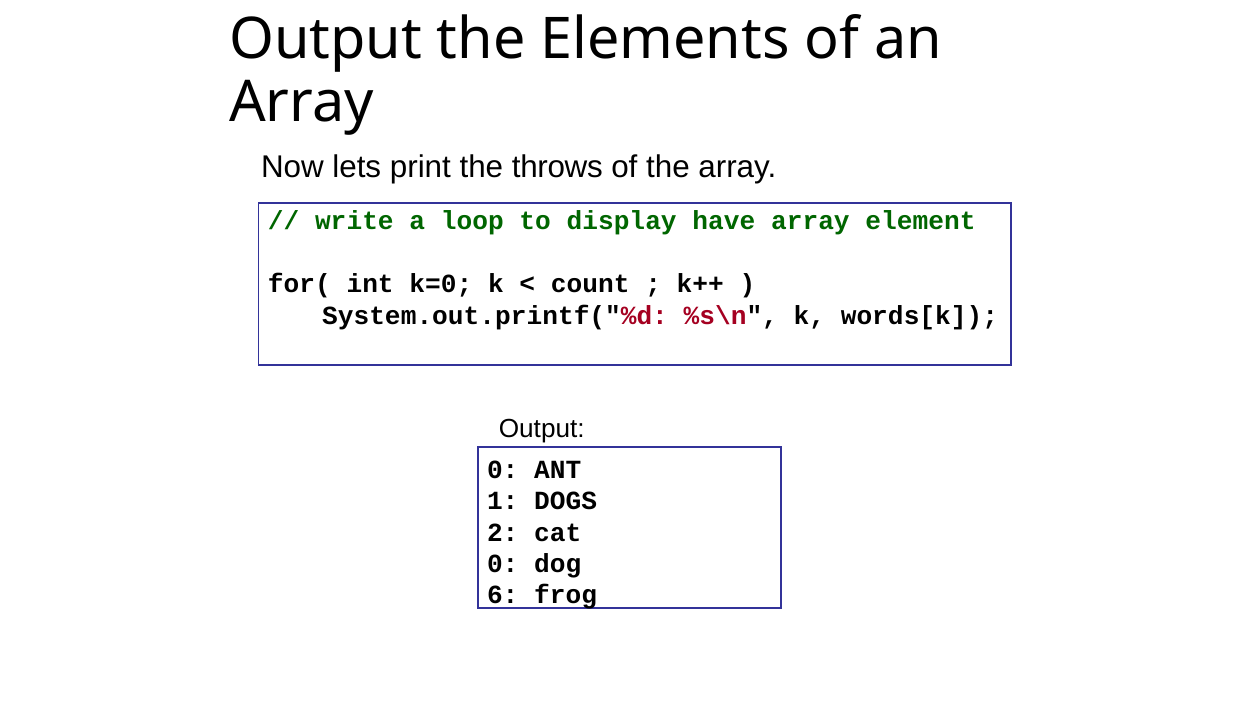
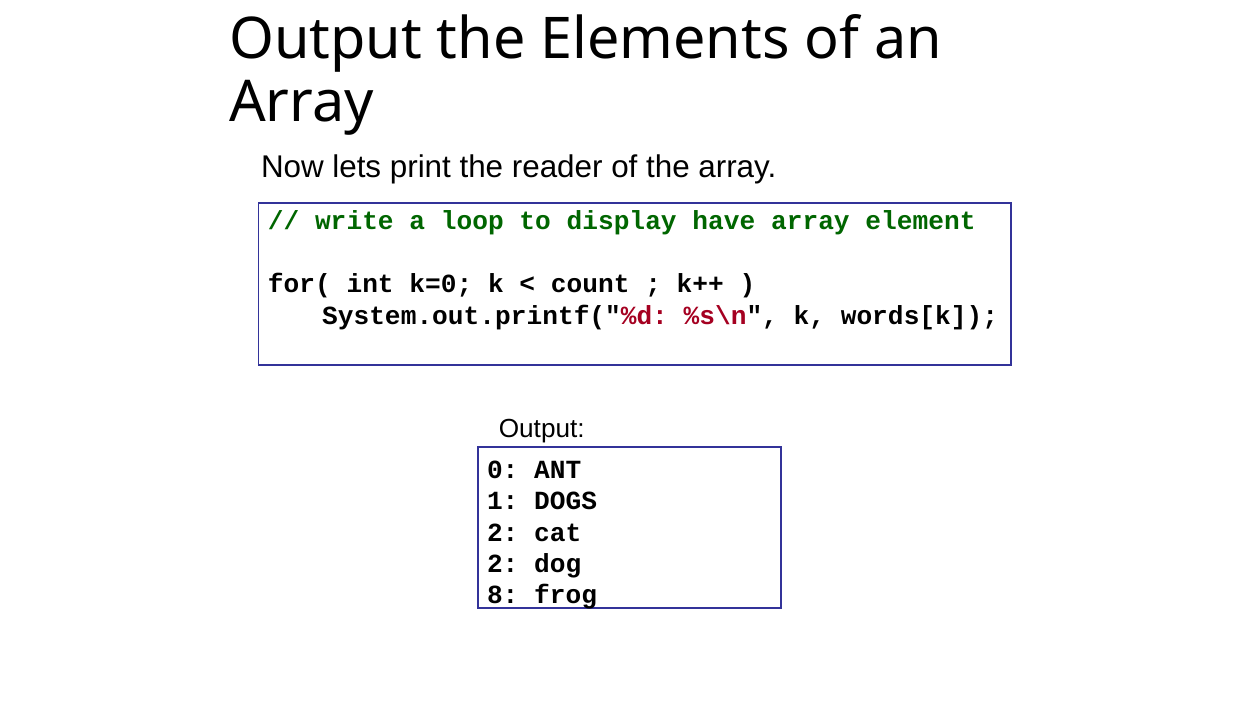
throws: throws -> reader
0 at (503, 564): 0 -> 2
6: 6 -> 8
